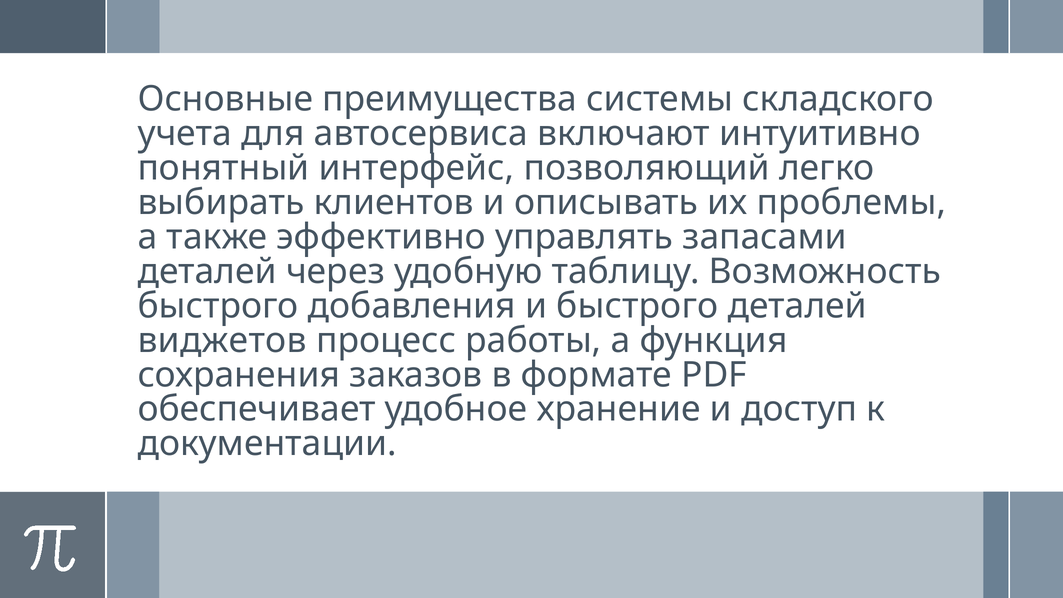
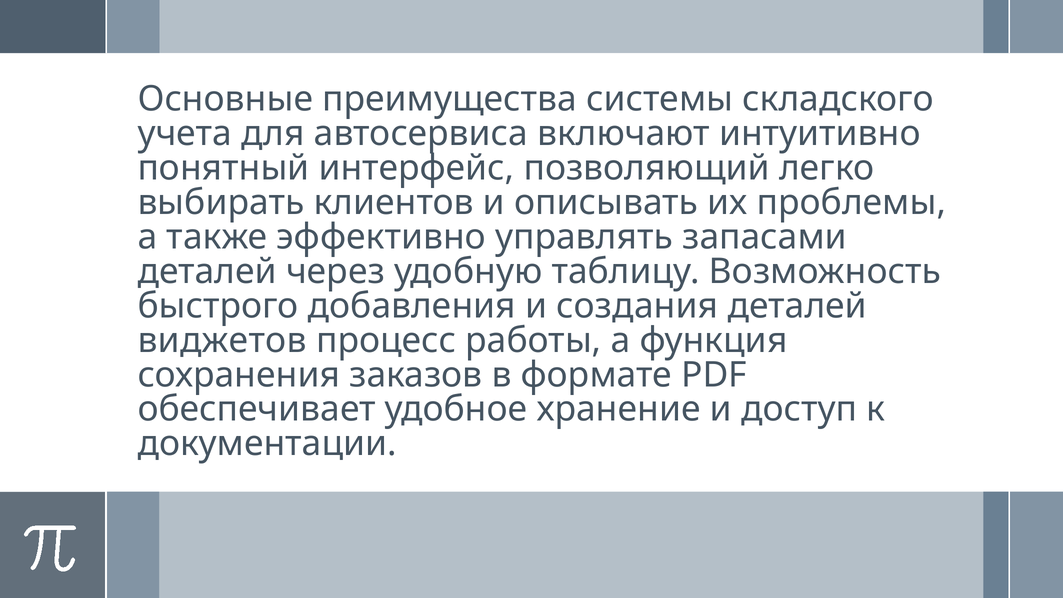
и быстрого: быстрого -> создания
